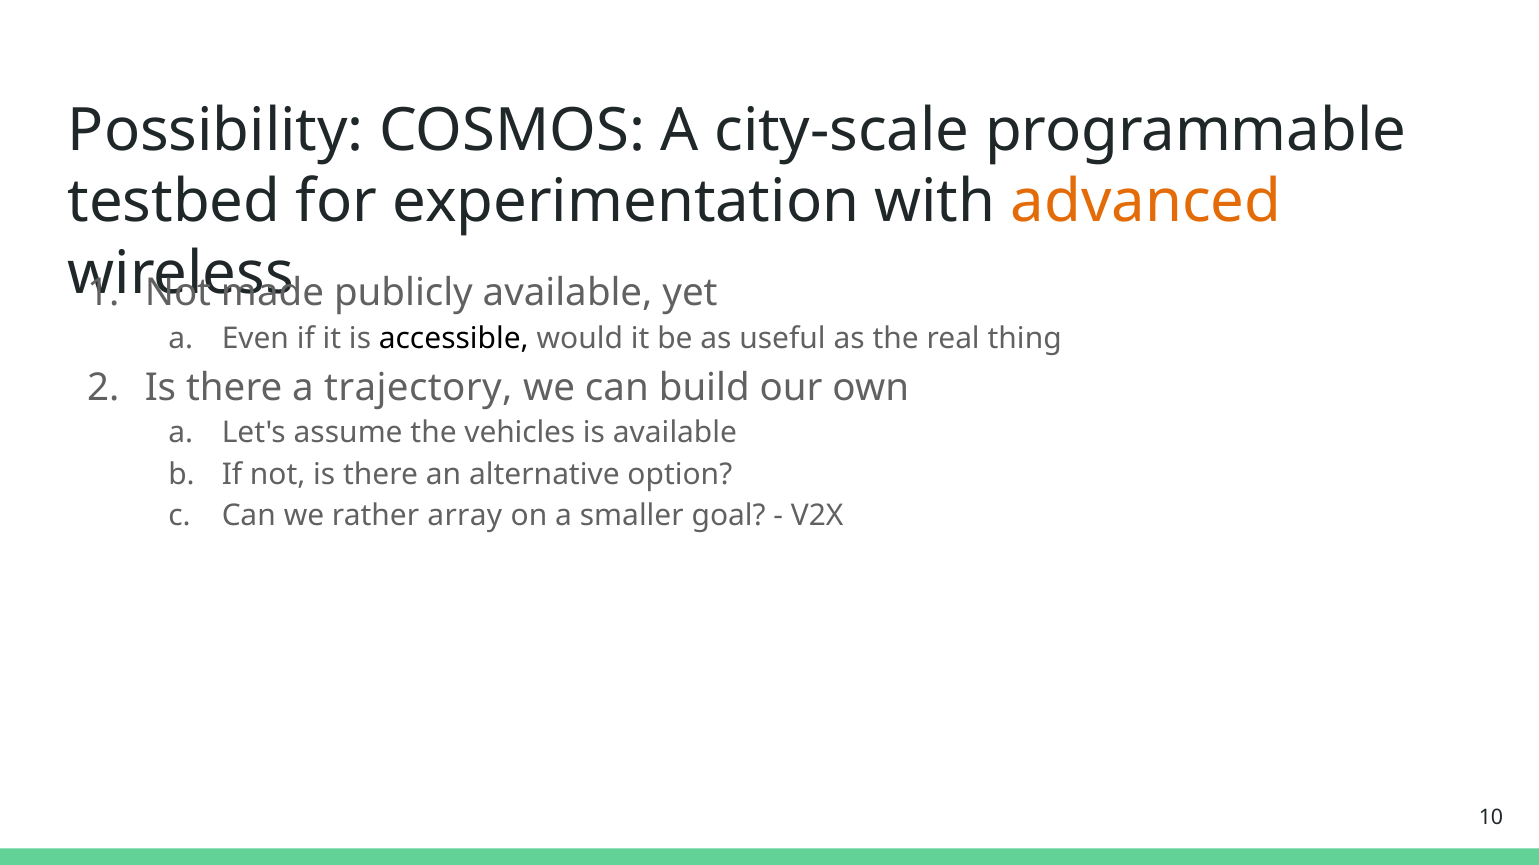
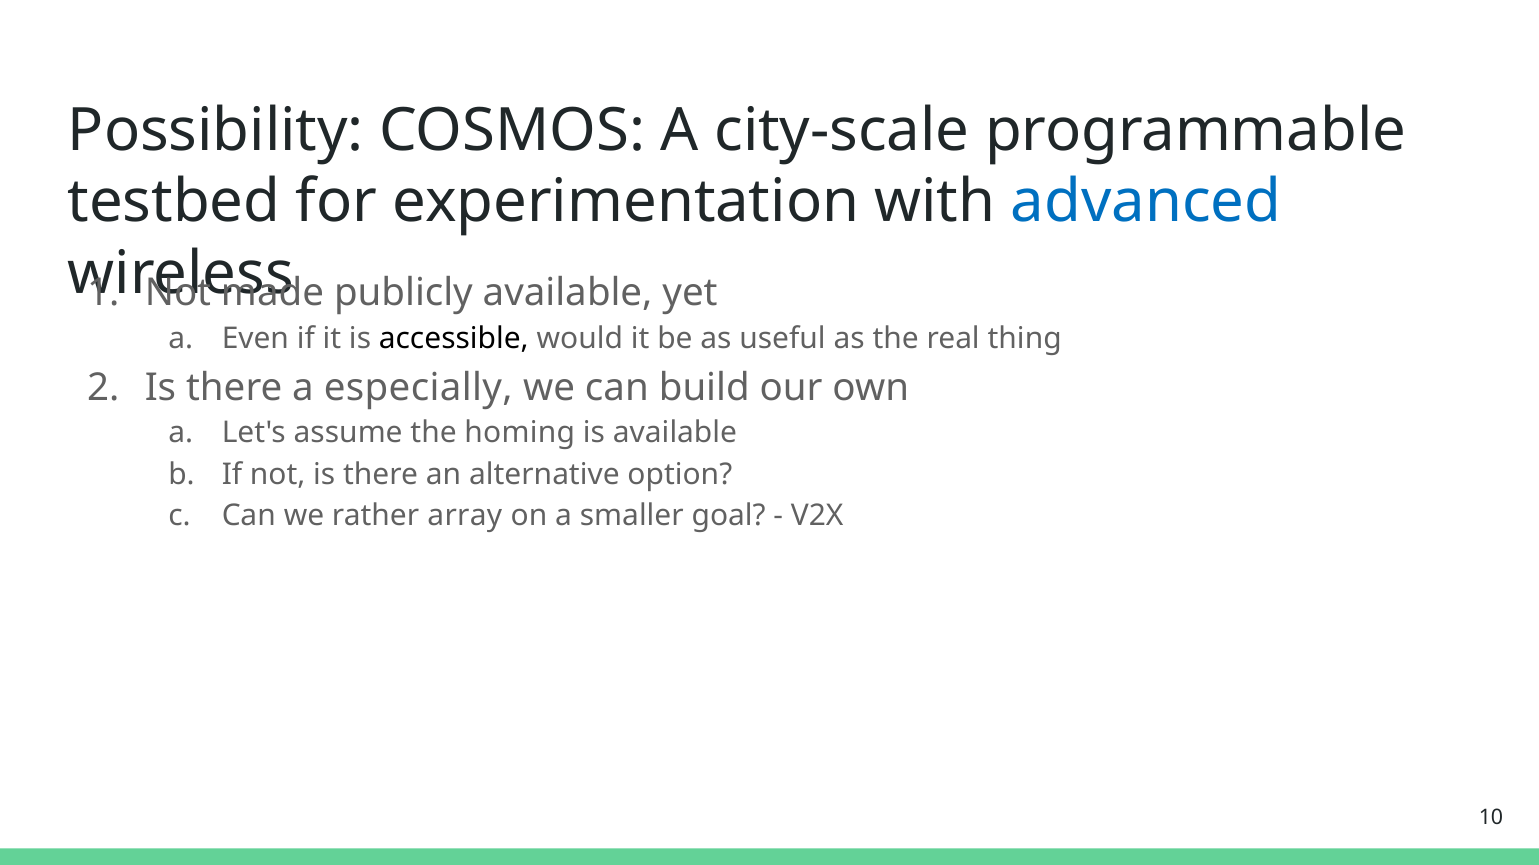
advanced colour: orange -> blue
trajectory: trajectory -> especially
vehicles: vehicles -> homing
